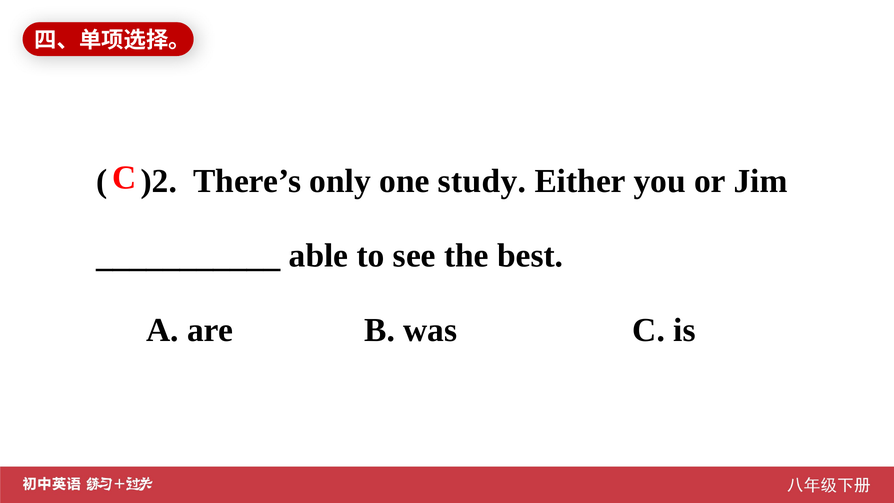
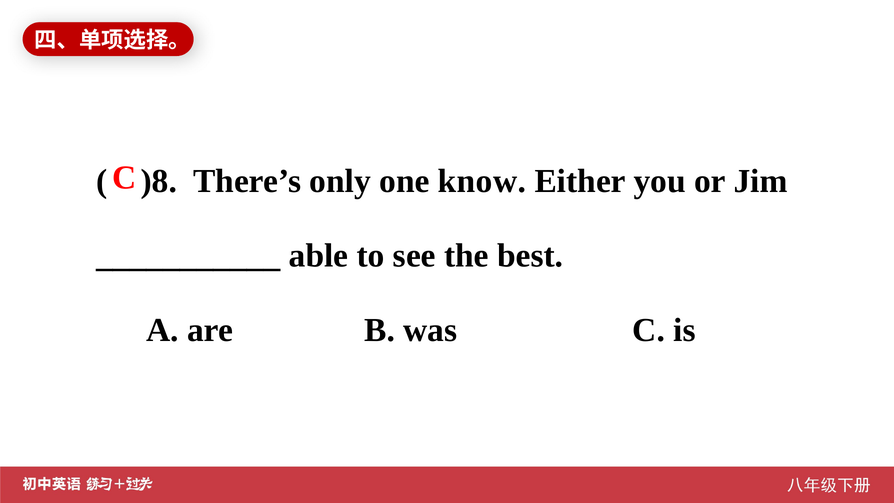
)2: )2 -> )8
study: study -> know
